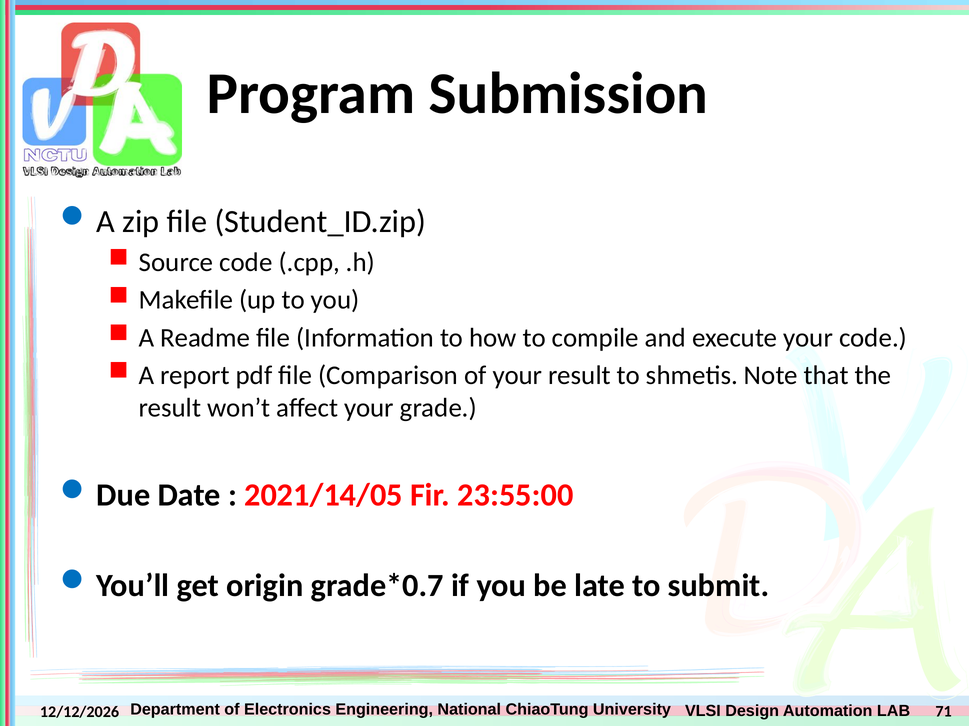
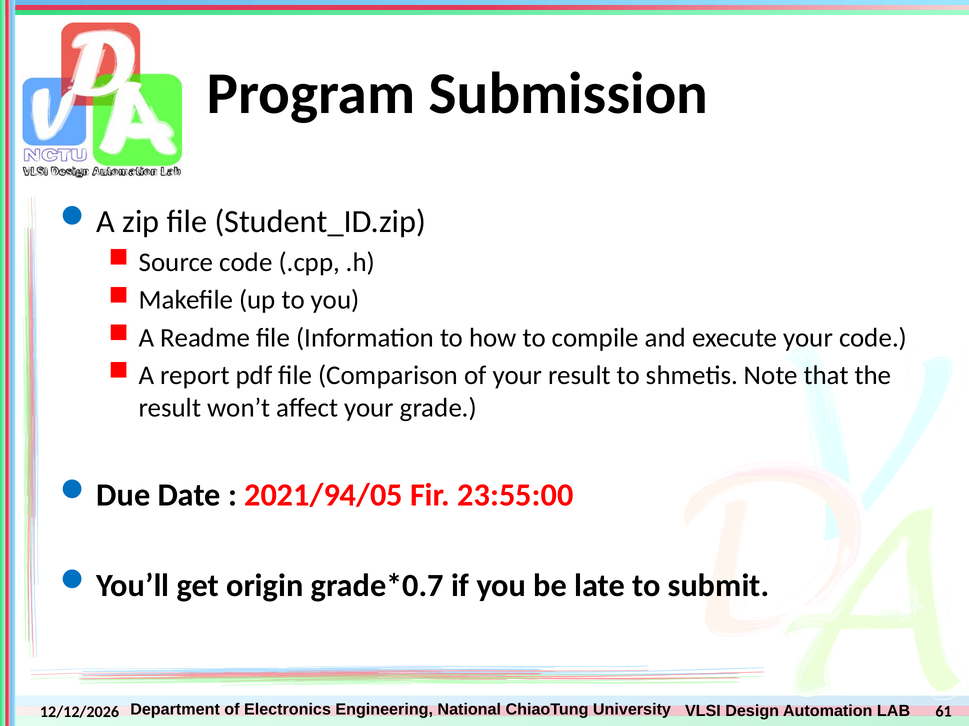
2021/14/05: 2021/14/05 -> 2021/94/05
71: 71 -> 61
